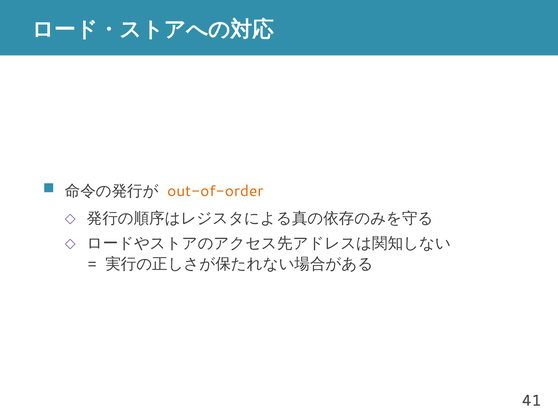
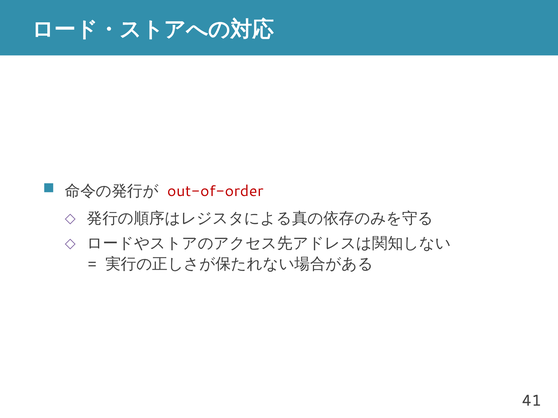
out-of-order colour: orange -> red
